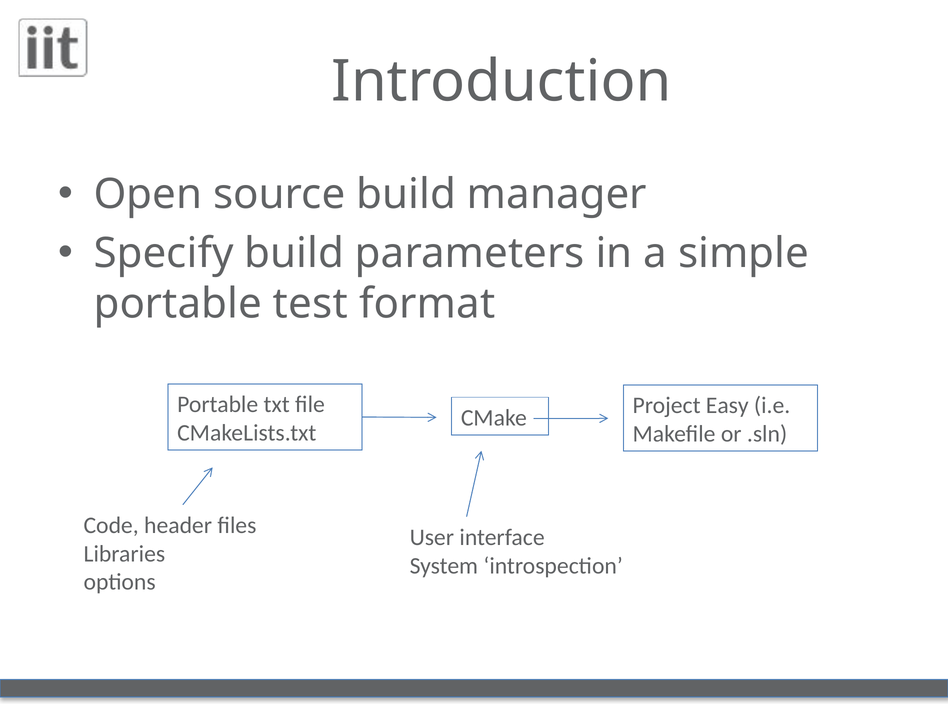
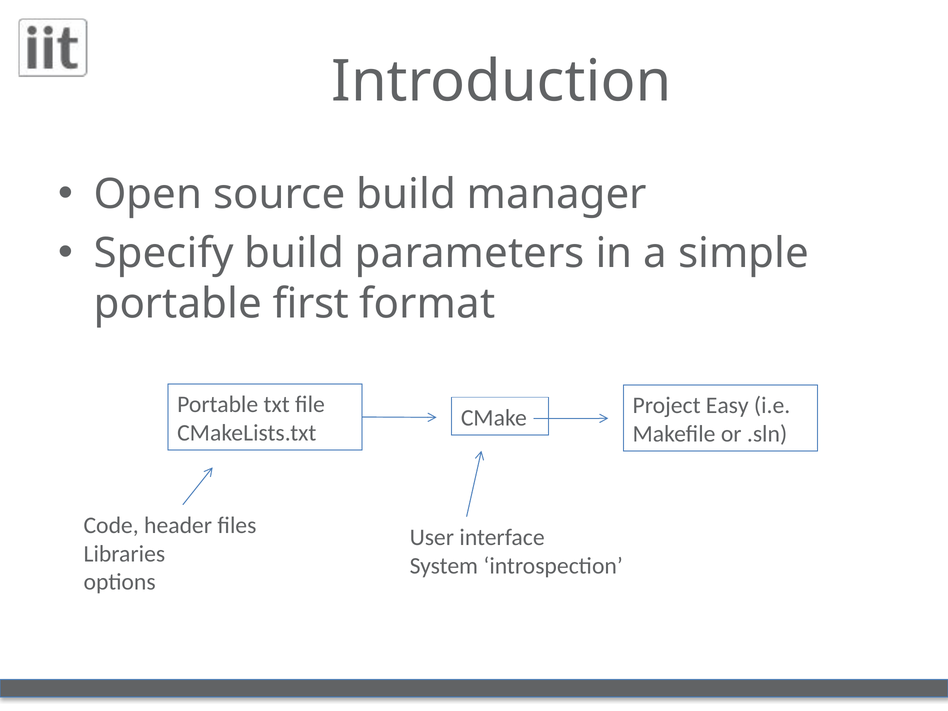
test: test -> first
